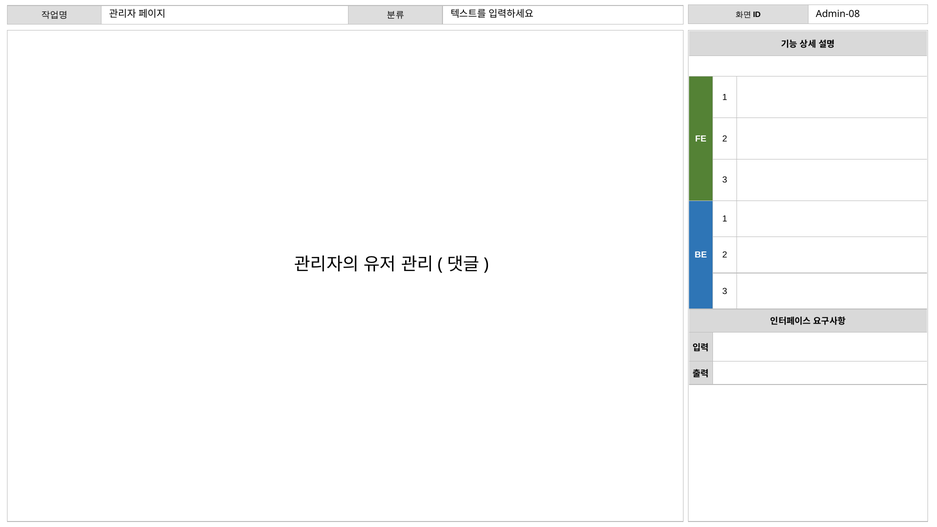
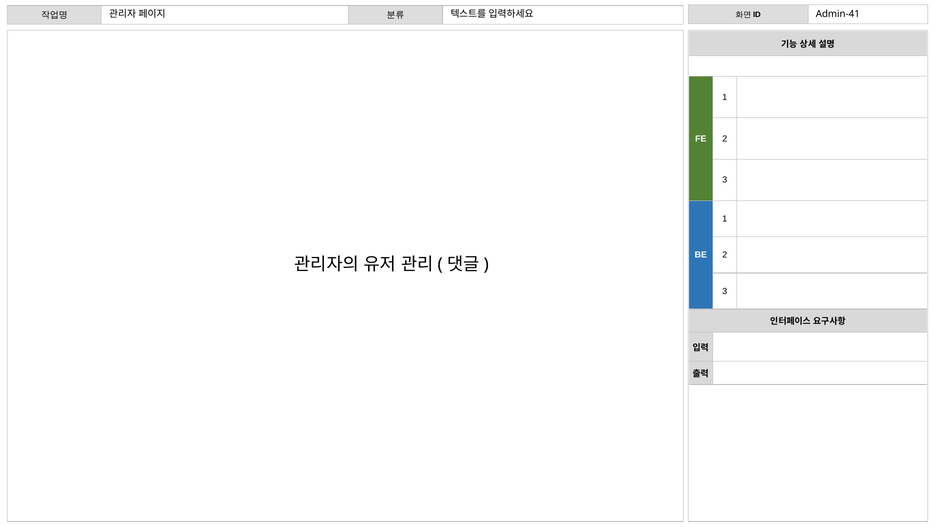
Admin-08: Admin-08 -> Admin-41
